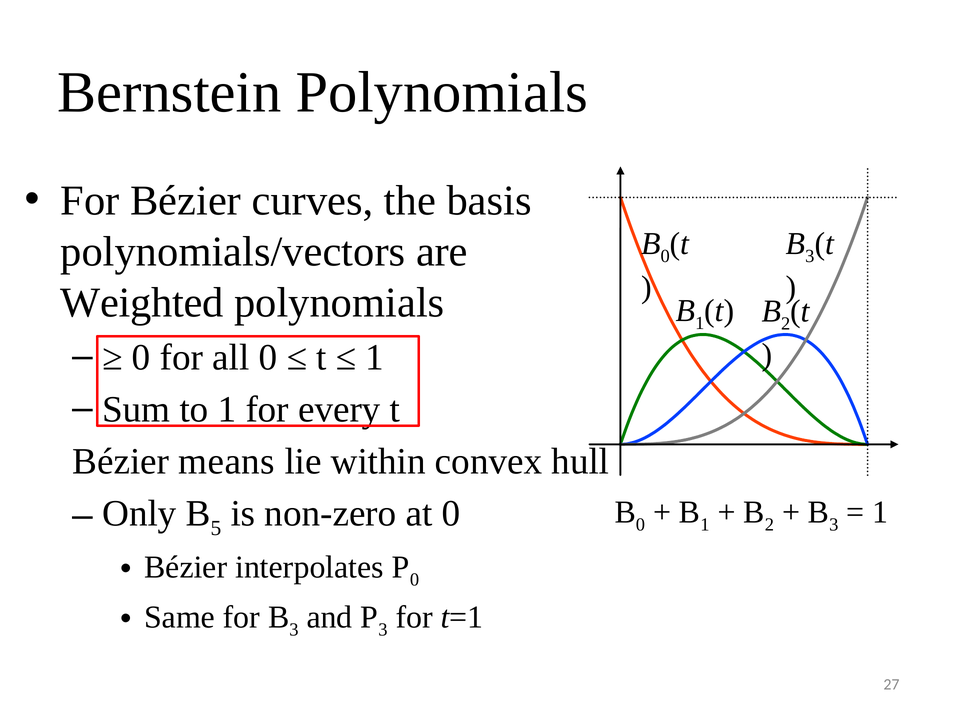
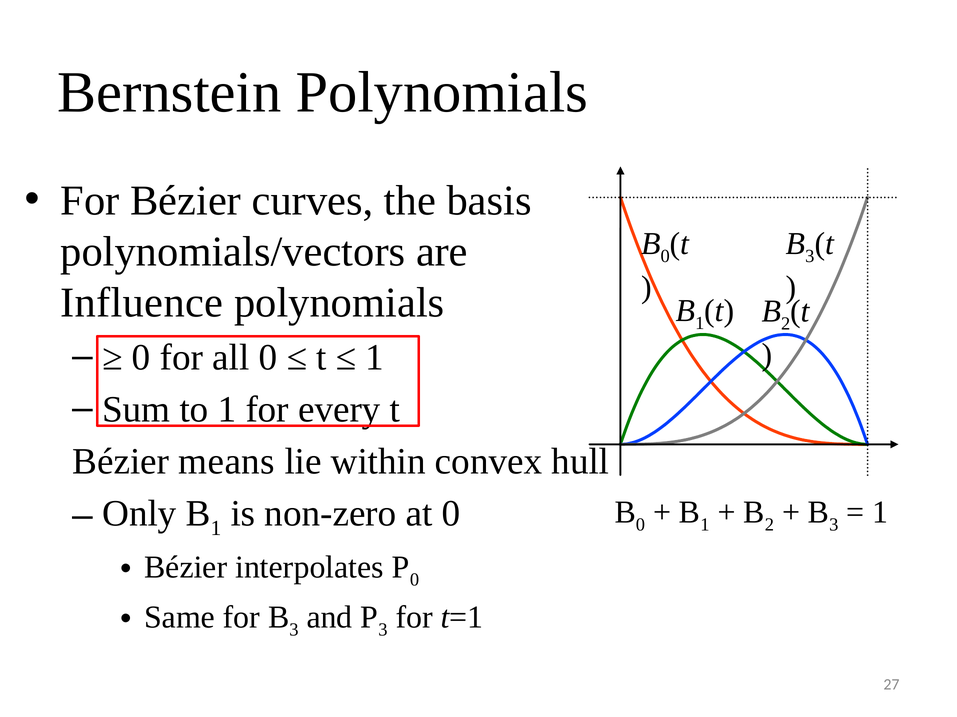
Weighted: Weighted -> Influence
5 at (216, 529): 5 -> 1
